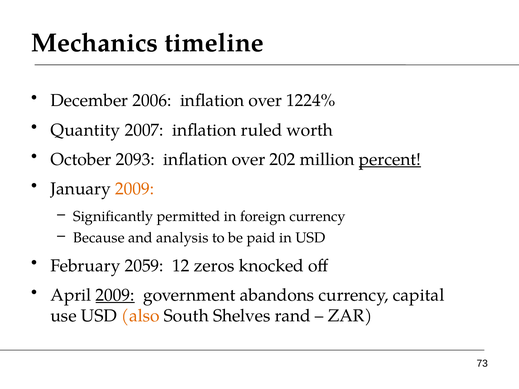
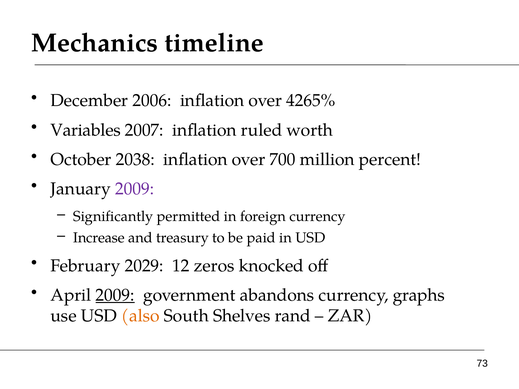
1224%: 1224% -> 4265%
Quantity: Quantity -> Variables
2093: 2093 -> 2038
202: 202 -> 700
percent underline: present -> none
2009 at (135, 189) colour: orange -> purple
Because: Because -> Increase
analysis: analysis -> treasury
2059: 2059 -> 2029
capital: capital -> graphs
